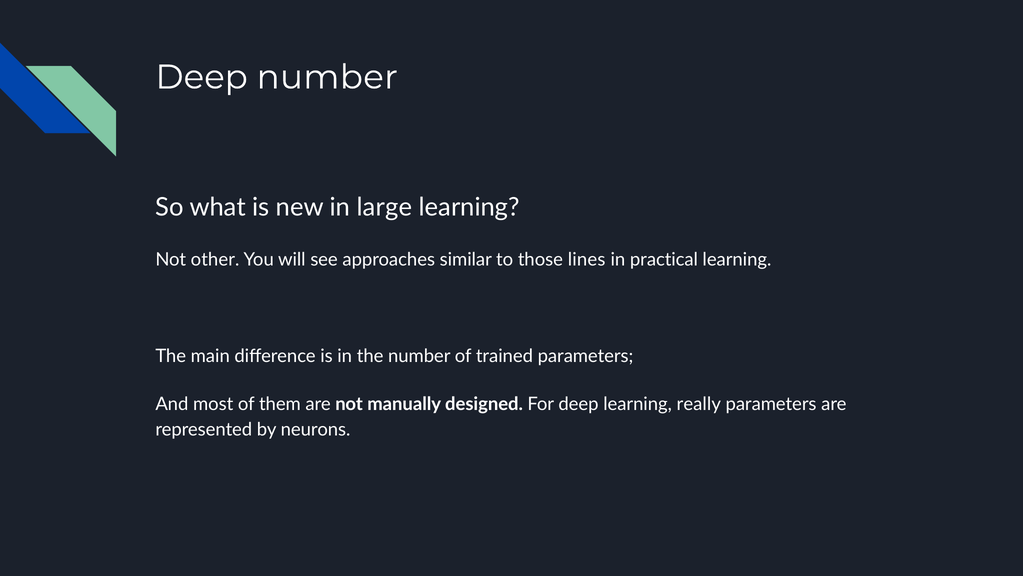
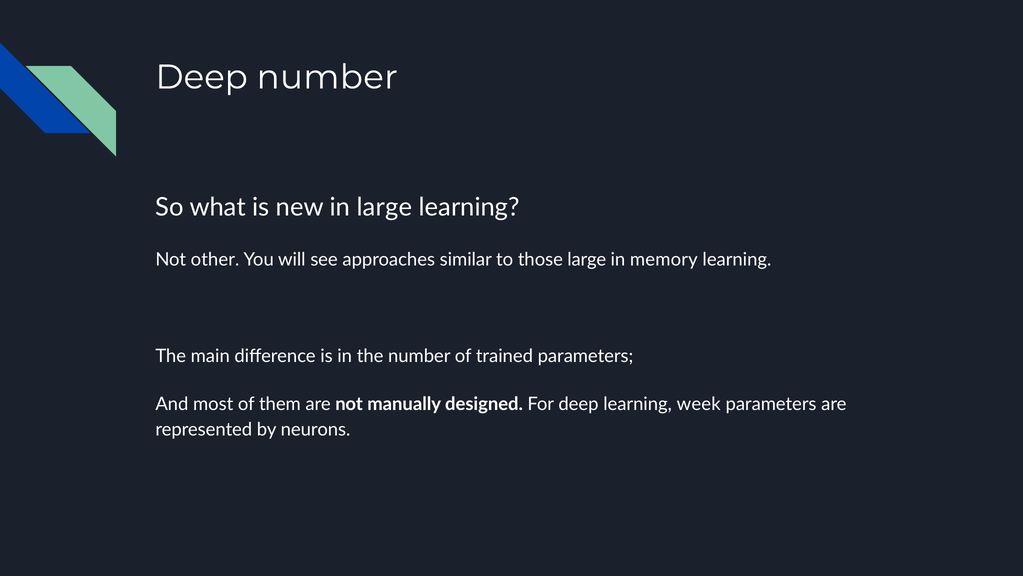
those lines: lines -> large
practical: practical -> memory
really: really -> week
